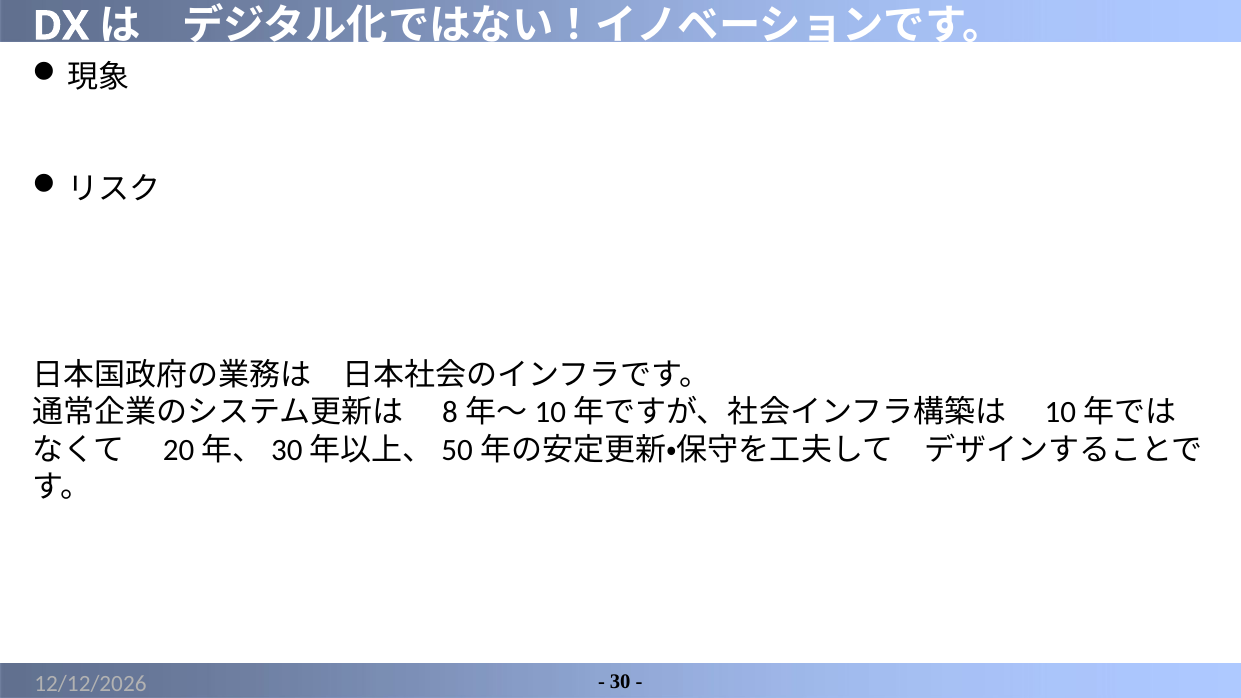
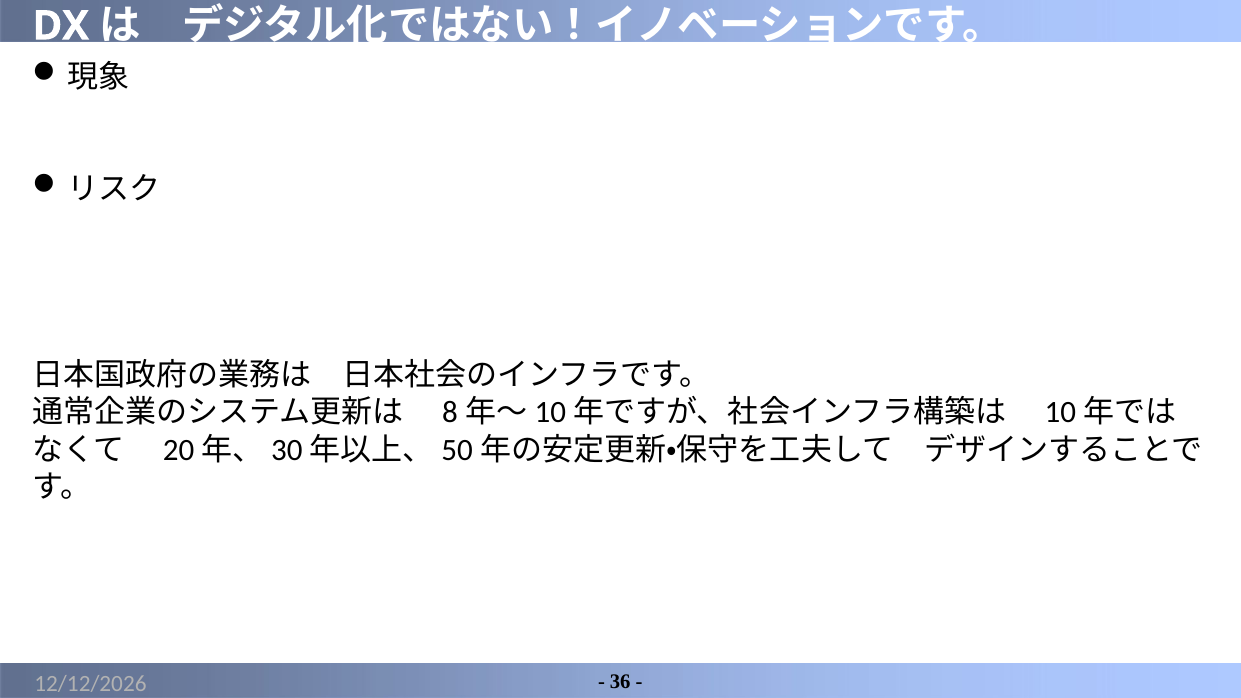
30: 30 -> 36
